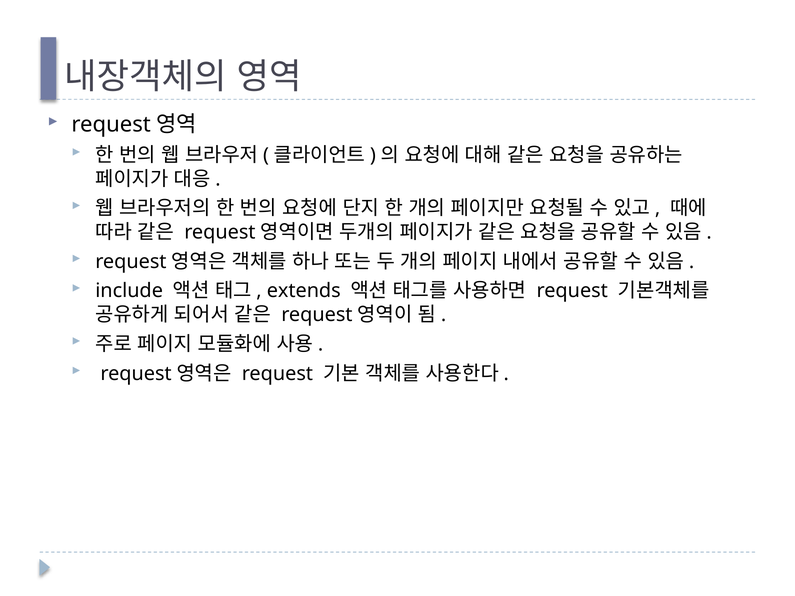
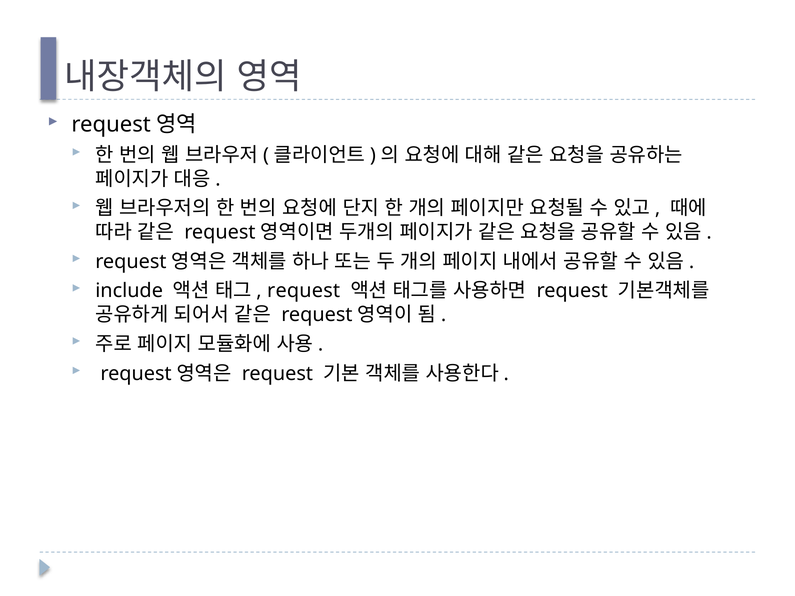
extends at (304, 291): extends -> request
